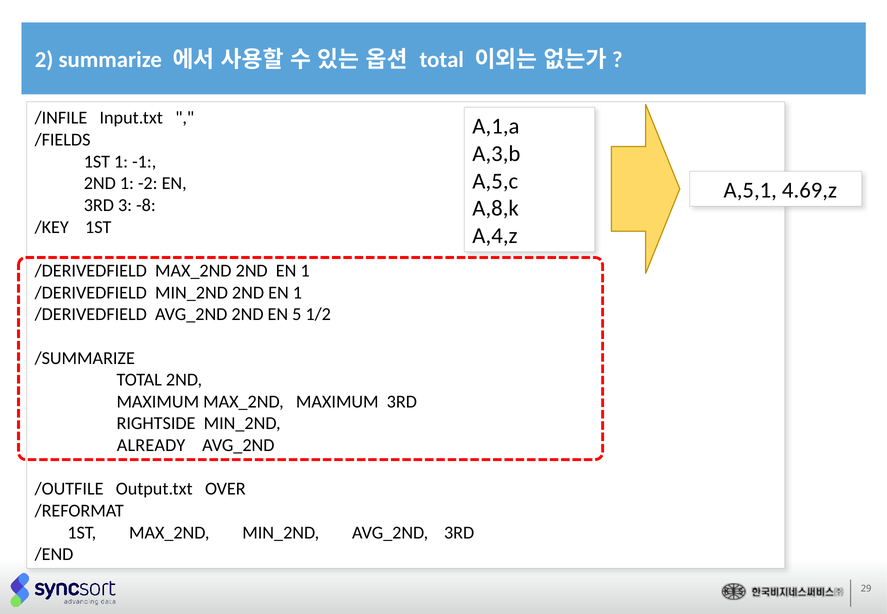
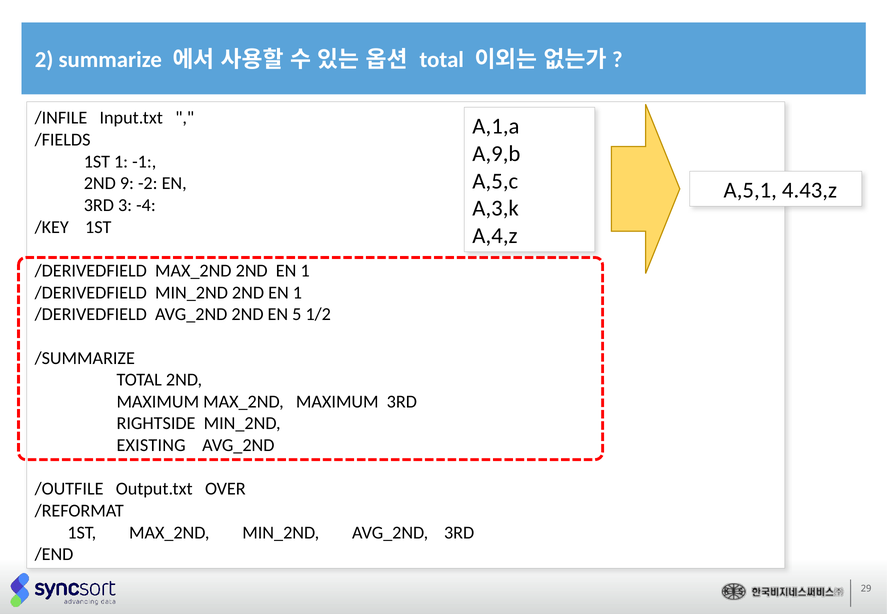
A,3,b: A,3,b -> A,9,b
2ND 1: 1 -> 9
4.69,z: 4.69,z -> 4.43,z
-8: -8 -> -4
A,8,k: A,8,k -> A,3,k
ALREADY: ALREADY -> EXISTING
